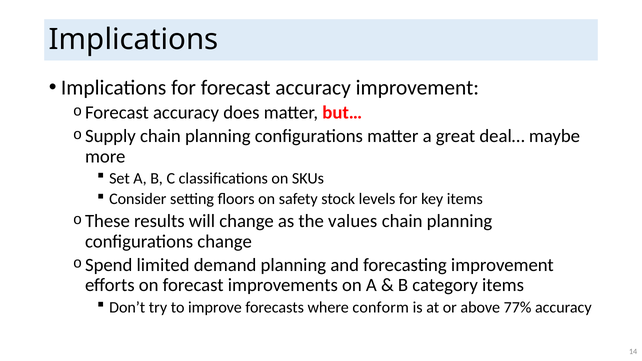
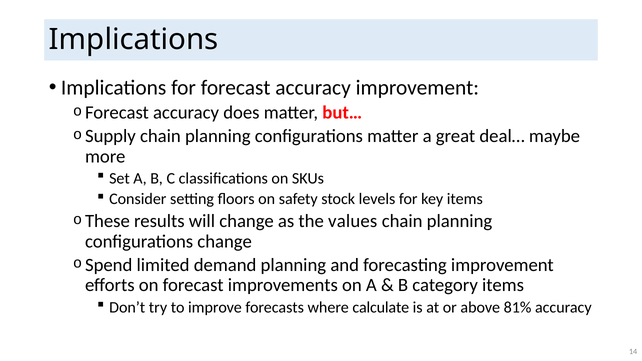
conform: conform -> calculate
77%: 77% -> 81%
